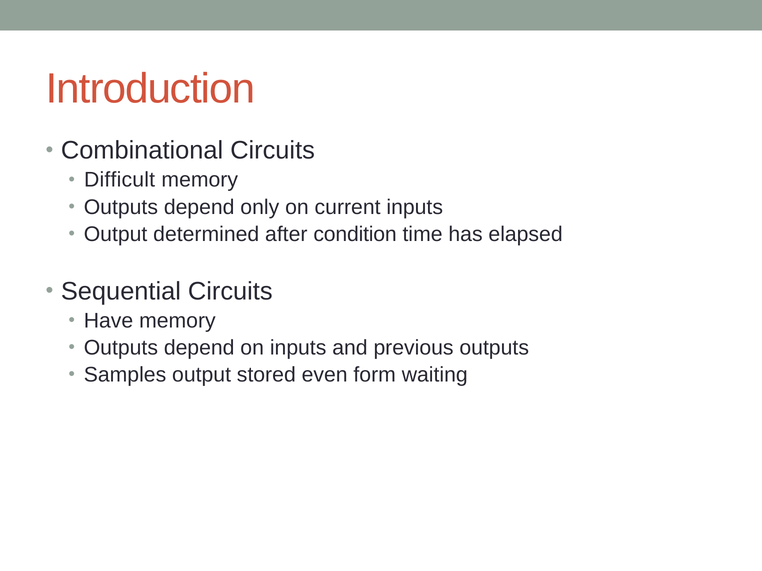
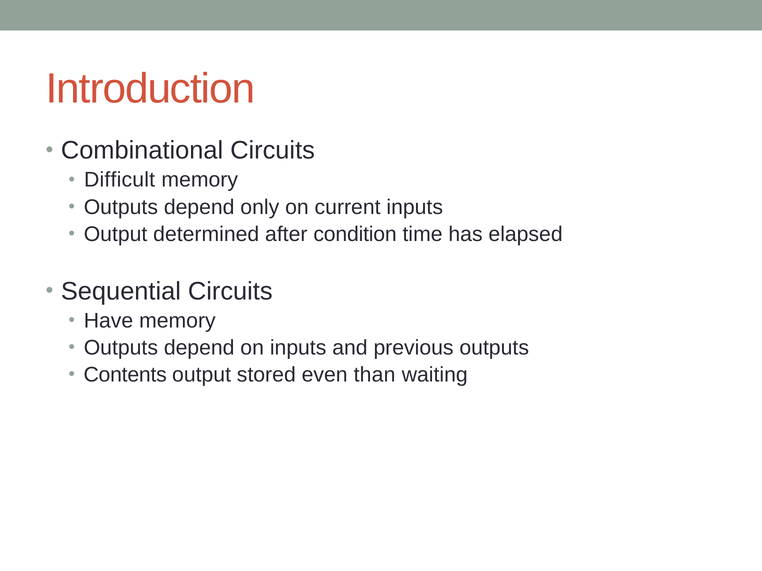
Samples: Samples -> Contents
form: form -> than
